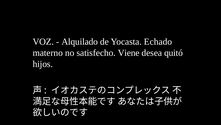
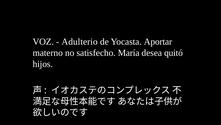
Alquilado: Alquilado -> Adulterio
Echado: Echado -> Aportar
Viene: Viene -> María
